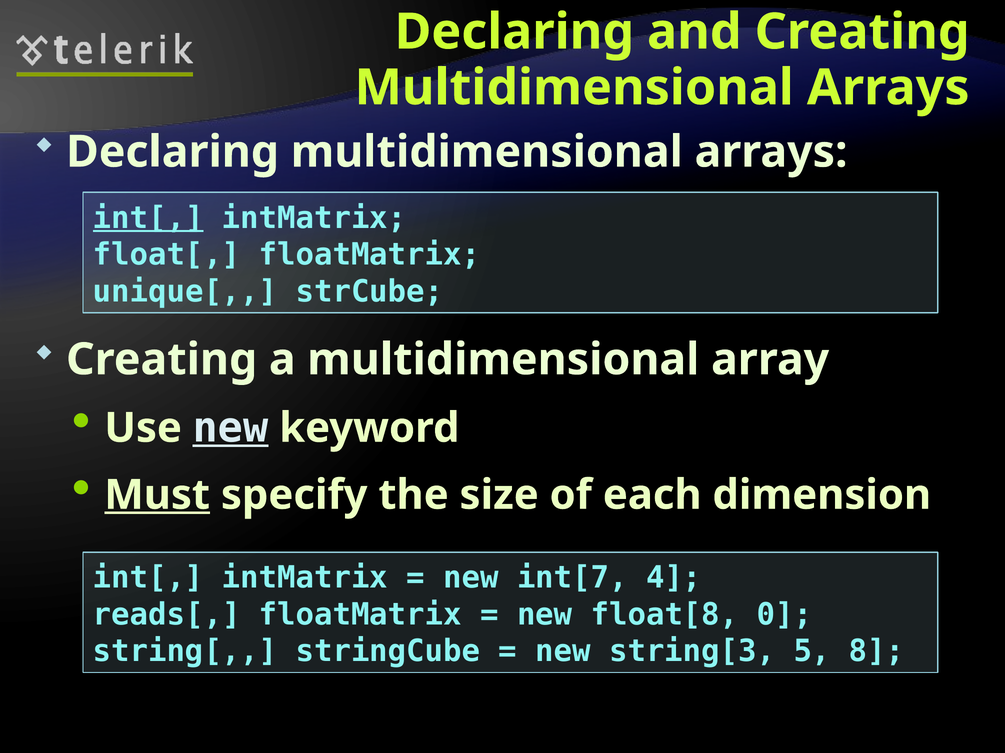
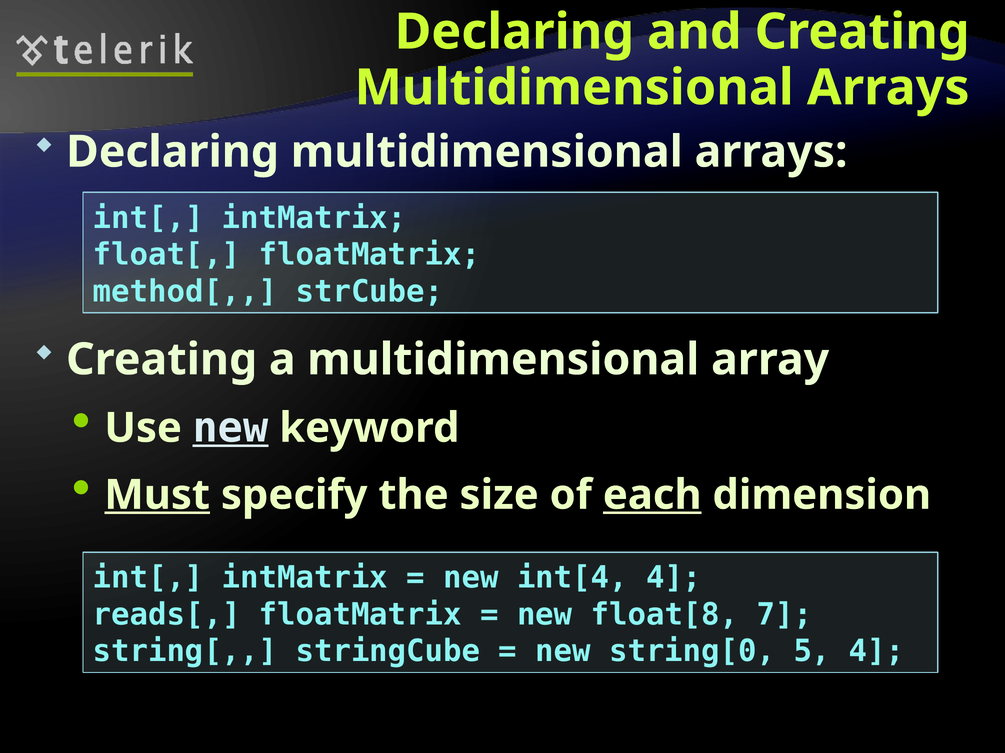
int[ at (148, 218) underline: present -> none
unique[: unique[ -> method[
each underline: none -> present
int[7: int[7 -> int[4
0: 0 -> 7
string[3: string[3 -> string[0
5 8: 8 -> 4
